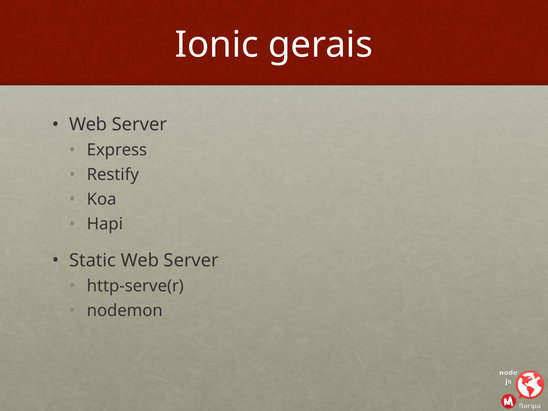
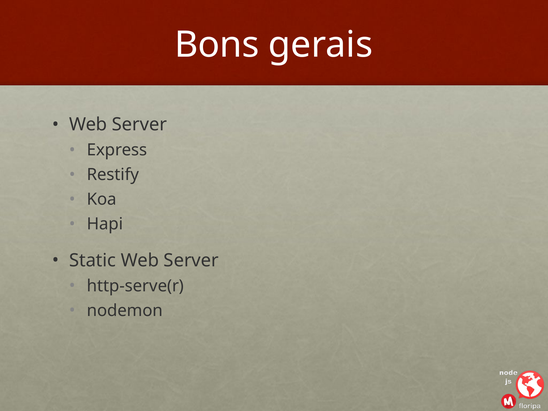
Ionic: Ionic -> Bons
